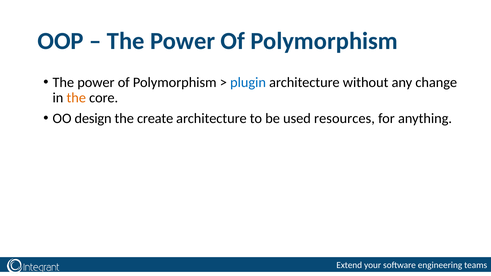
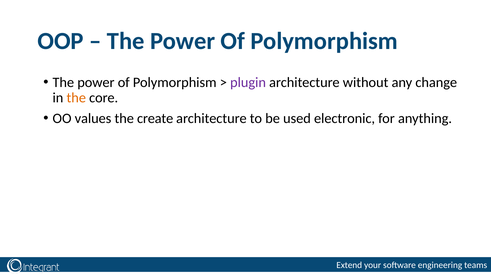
plugin colour: blue -> purple
design: design -> values
resources: resources -> electronic
